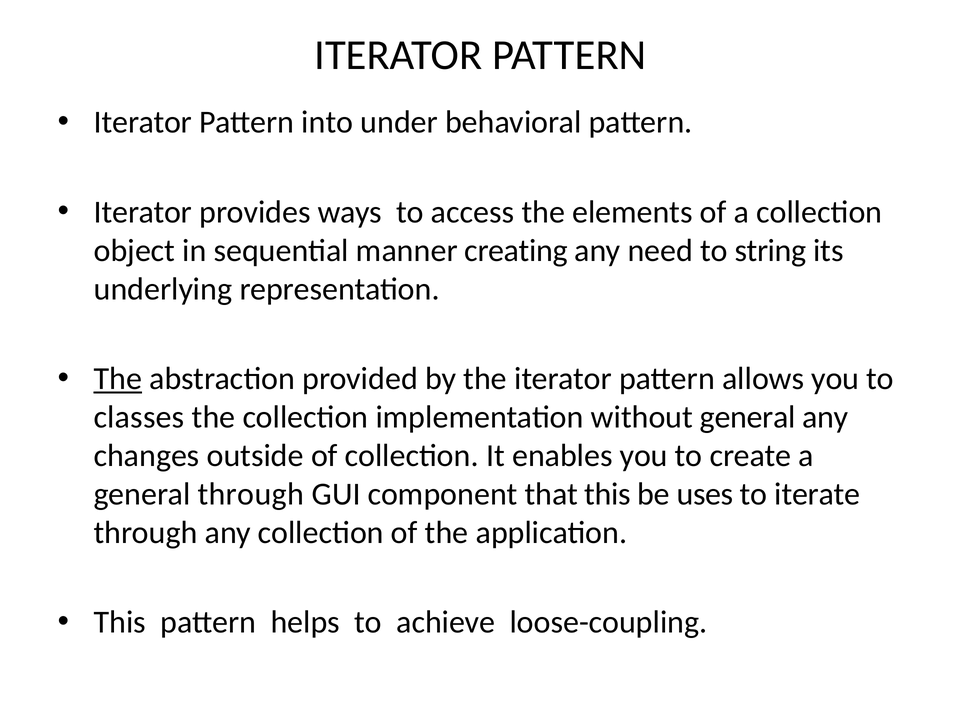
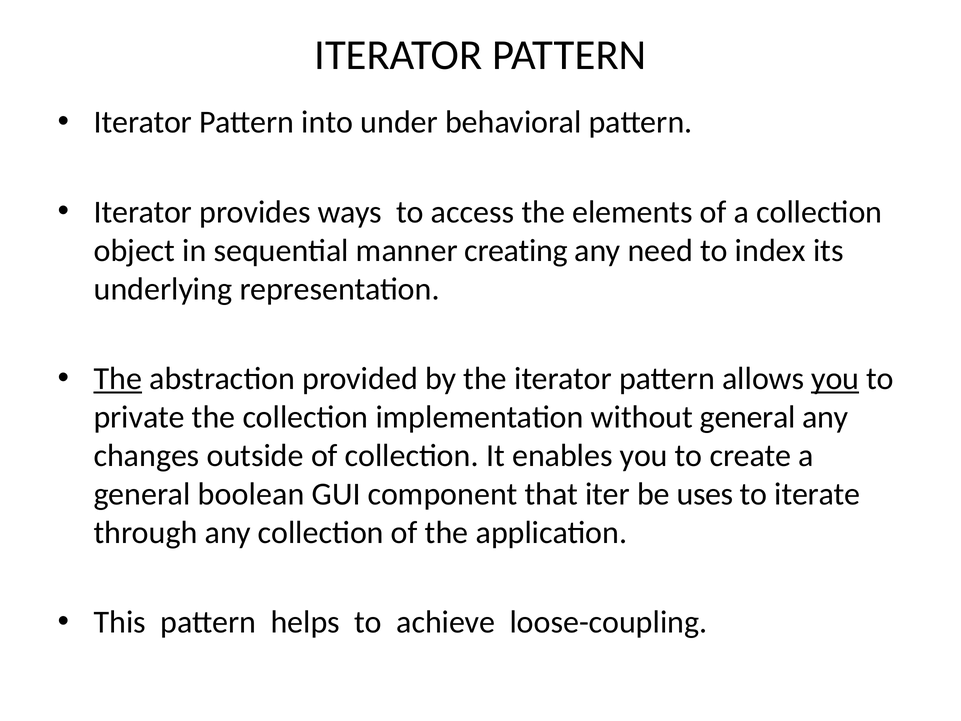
string: string -> index
you at (835, 379) underline: none -> present
classes: classes -> private
general through: through -> boolean
that this: this -> iter
